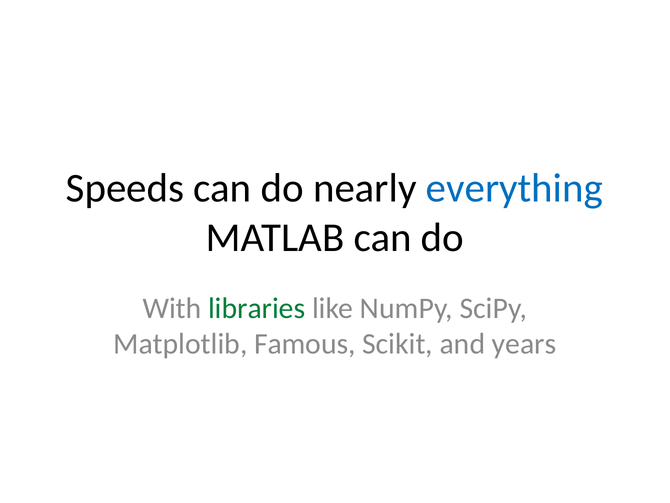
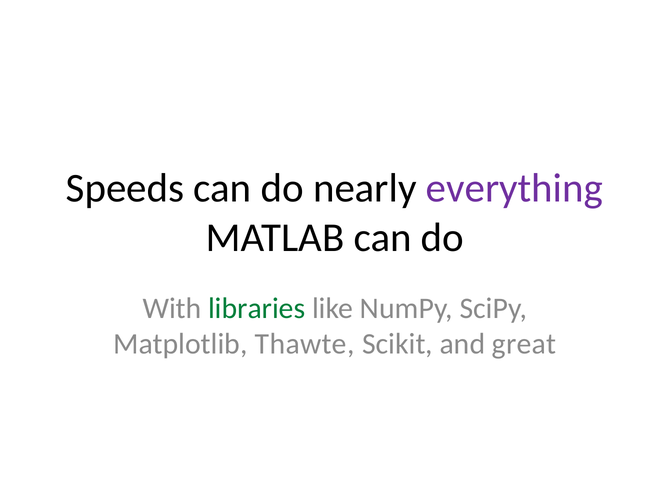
everything colour: blue -> purple
Famous: Famous -> Thawte
years: years -> great
